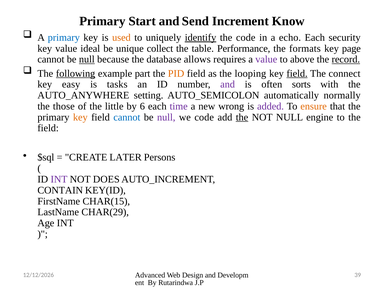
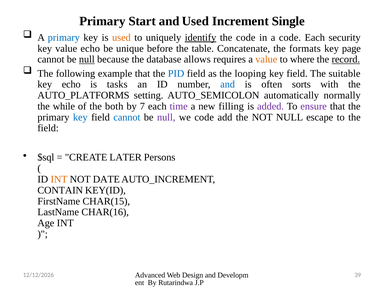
and Send: Send -> Used
Know: Know -> Single
a echo: echo -> code
value ideal: ideal -> echo
collect: collect -> before
Performance: Performance -> Concatenate
value at (266, 59) colour: purple -> orange
above: above -> where
following underline: present -> none
example part: part -> that
PID colour: orange -> blue
field at (297, 73) underline: present -> none
connect: connect -> suitable
key easy: easy -> echo
and at (228, 84) colour: purple -> blue
AUTO_ANYWHERE: AUTO_ANYWHERE -> AUTO_PLATFORMS
those: those -> while
little: little -> both
6: 6 -> 7
wrong: wrong -> filling
ensure colour: orange -> purple
key at (80, 117) colour: orange -> blue
the at (242, 117) underline: present -> none
engine: engine -> escape
INT at (59, 179) colour: purple -> orange
DOES: DOES -> DATE
CHAR(29: CHAR(29 -> CHAR(16
